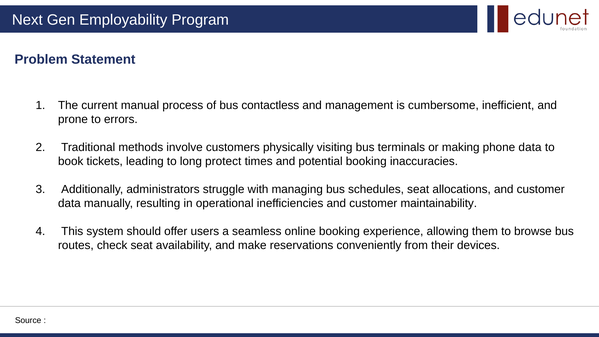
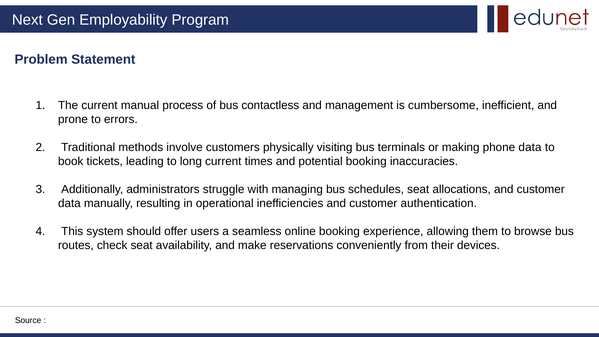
long protect: protect -> current
maintainability: maintainability -> authentication
